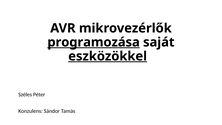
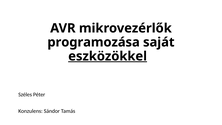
programozása underline: present -> none
